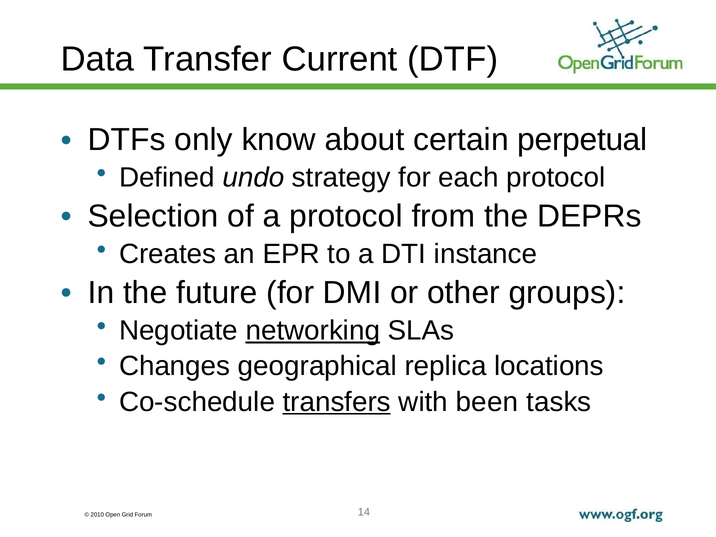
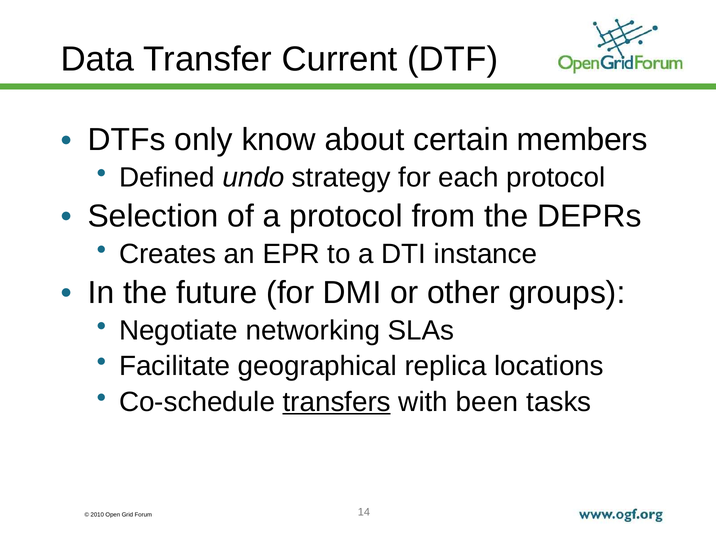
perpetual: perpetual -> members
networking underline: present -> none
Changes: Changes -> Facilitate
